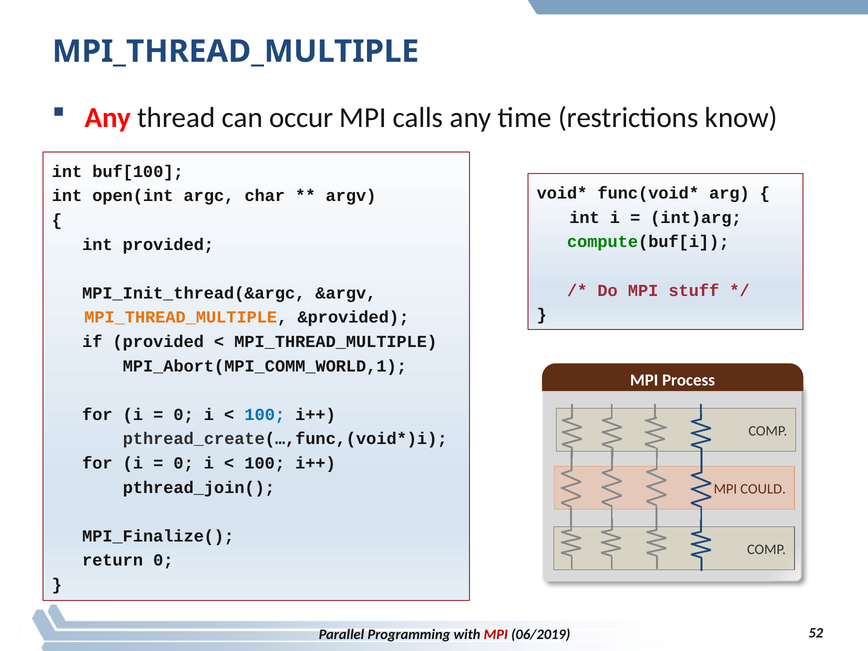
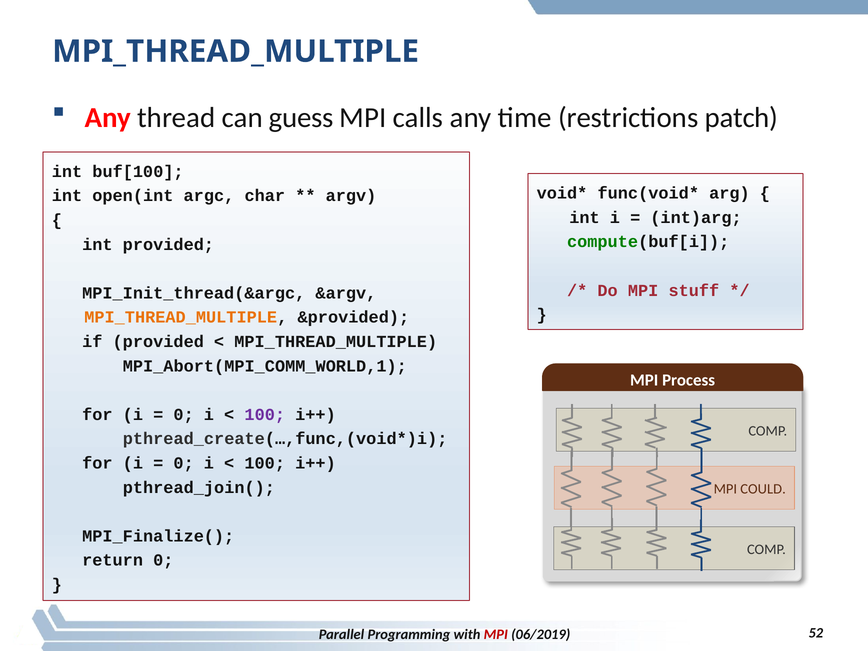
occur: occur -> guess
know: know -> patch
100 at (265, 415) colour: blue -> purple
